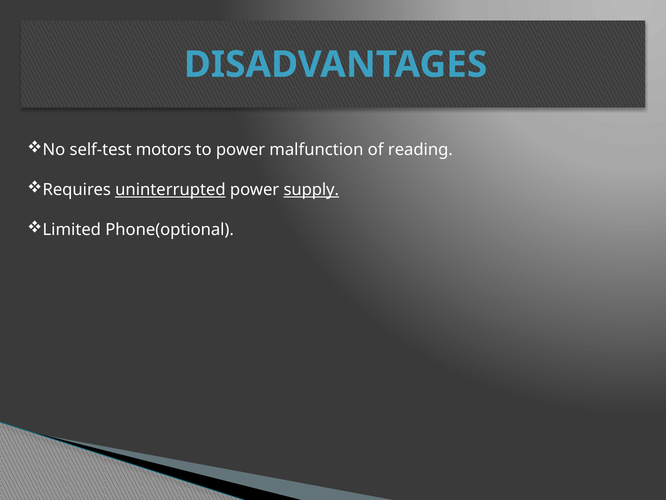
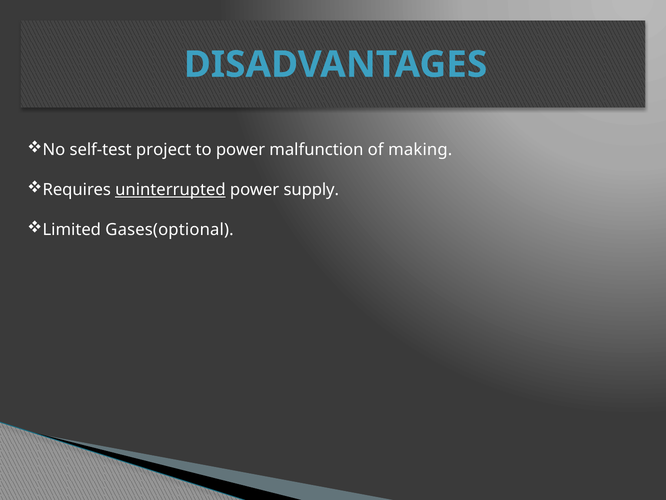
motors: motors -> project
reading: reading -> making
supply underline: present -> none
Phone(optional: Phone(optional -> Gases(optional
